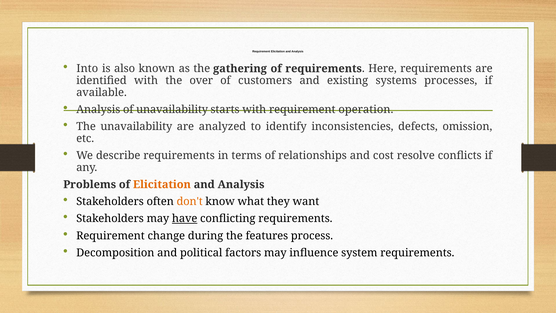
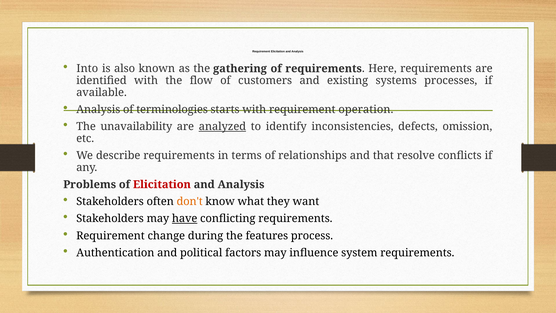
over: over -> flow
of unavailability: unavailability -> terminologies
analyzed underline: none -> present
cost: cost -> that
Elicitation at (162, 184) colour: orange -> red
Decomposition: Decomposition -> Authentication
